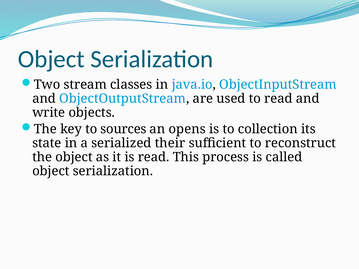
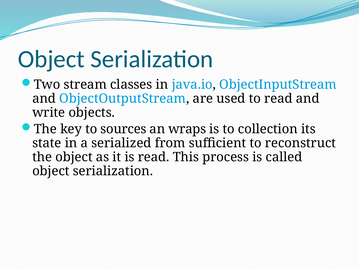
opens: opens -> wraps
their: their -> from
